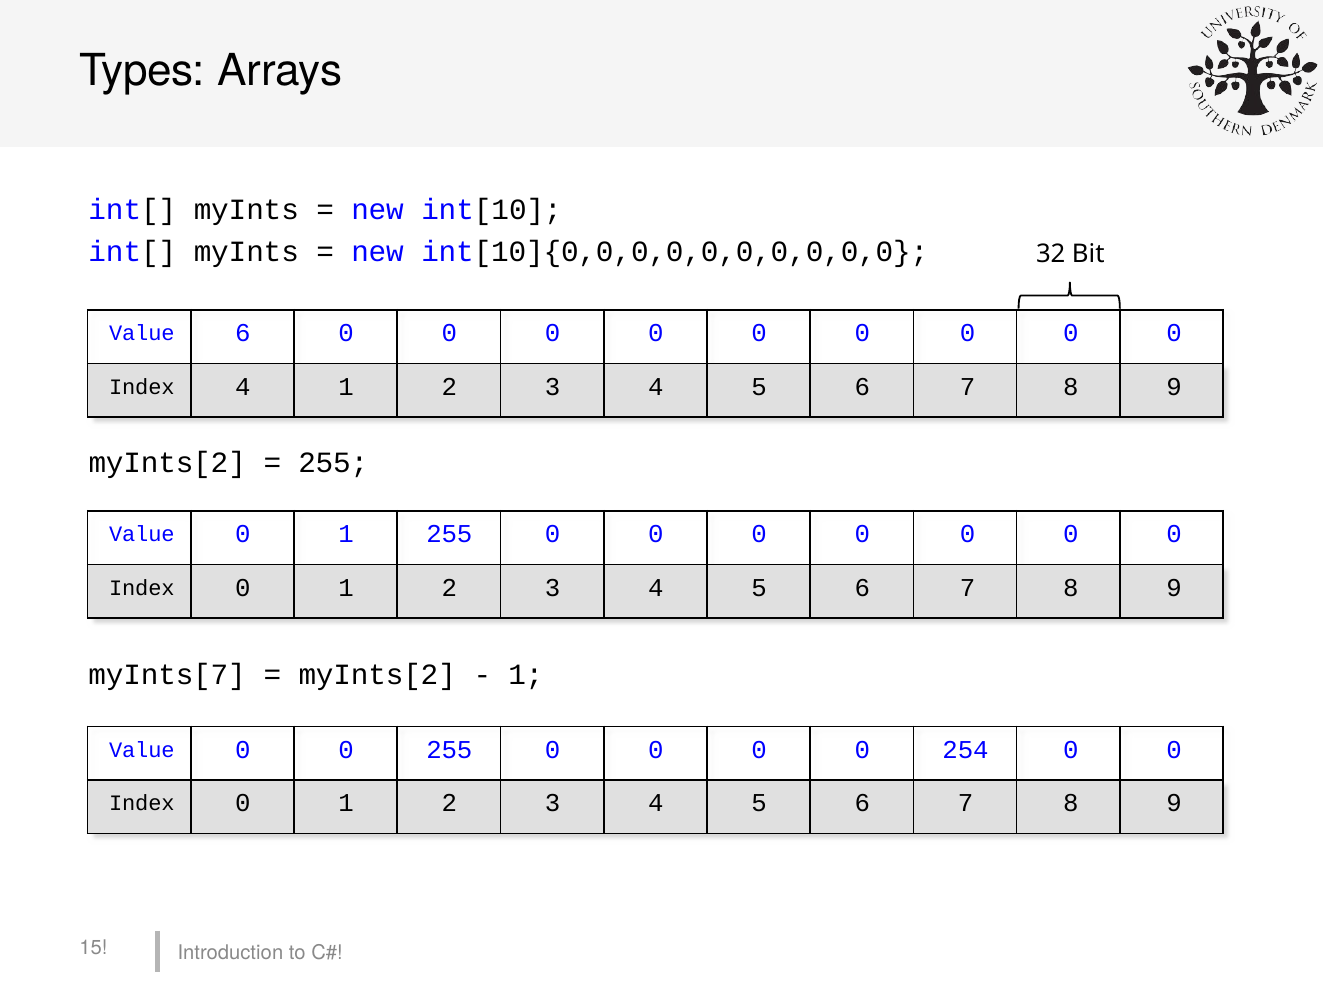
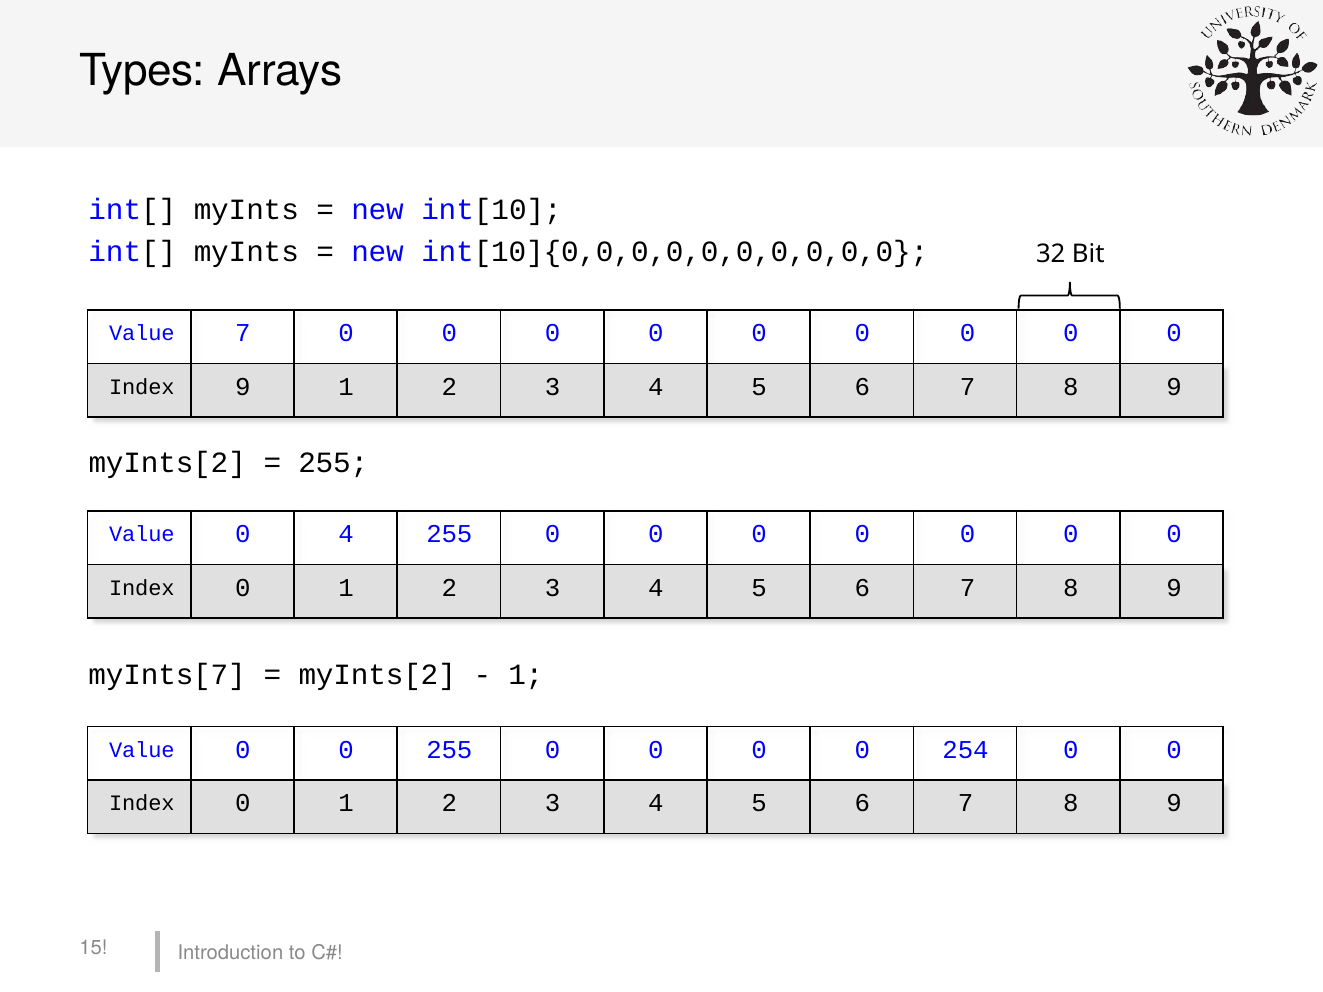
Value 6: 6 -> 7
Index 4: 4 -> 9
Value 0 1: 1 -> 4
